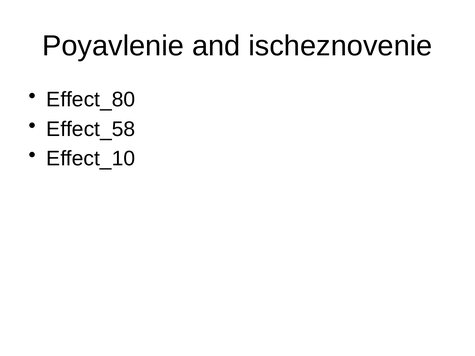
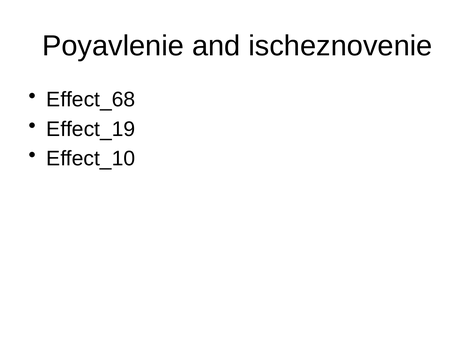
Effect_80: Effect_80 -> Effect_68
Effect_58: Effect_58 -> Effect_19
